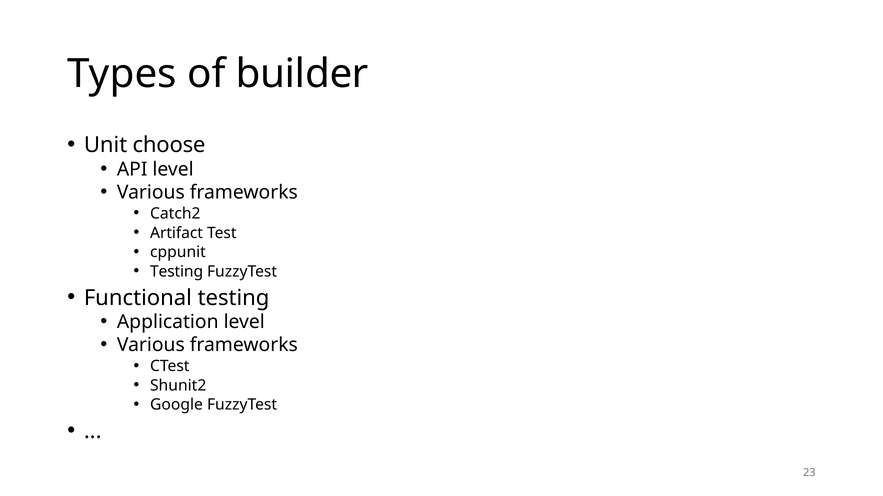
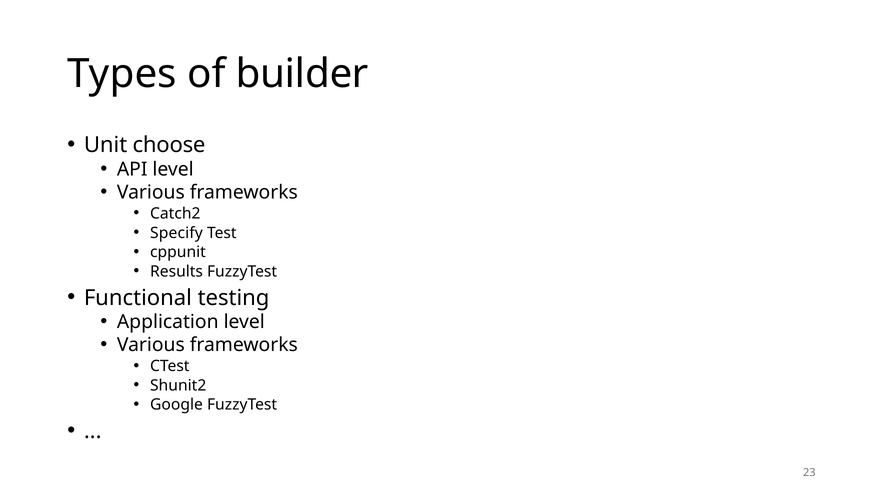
Artifact: Artifact -> Specify
Testing at (177, 272): Testing -> Results
